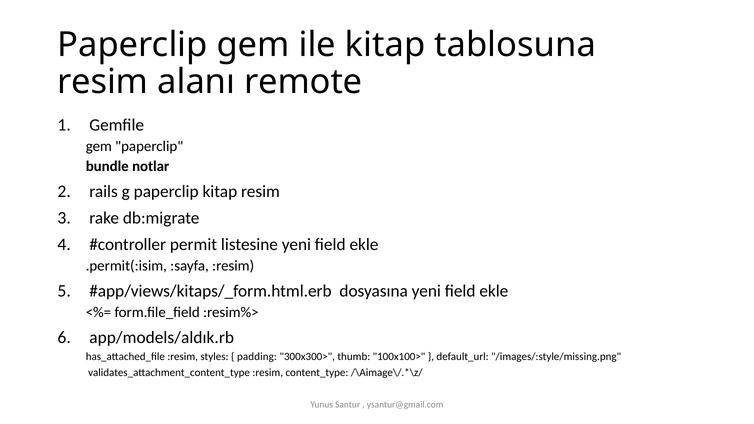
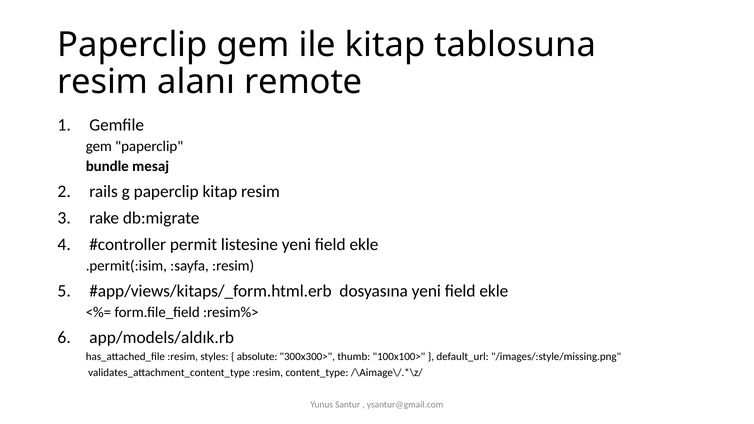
notlar: notlar -> mesaj
padding: padding -> absolute
